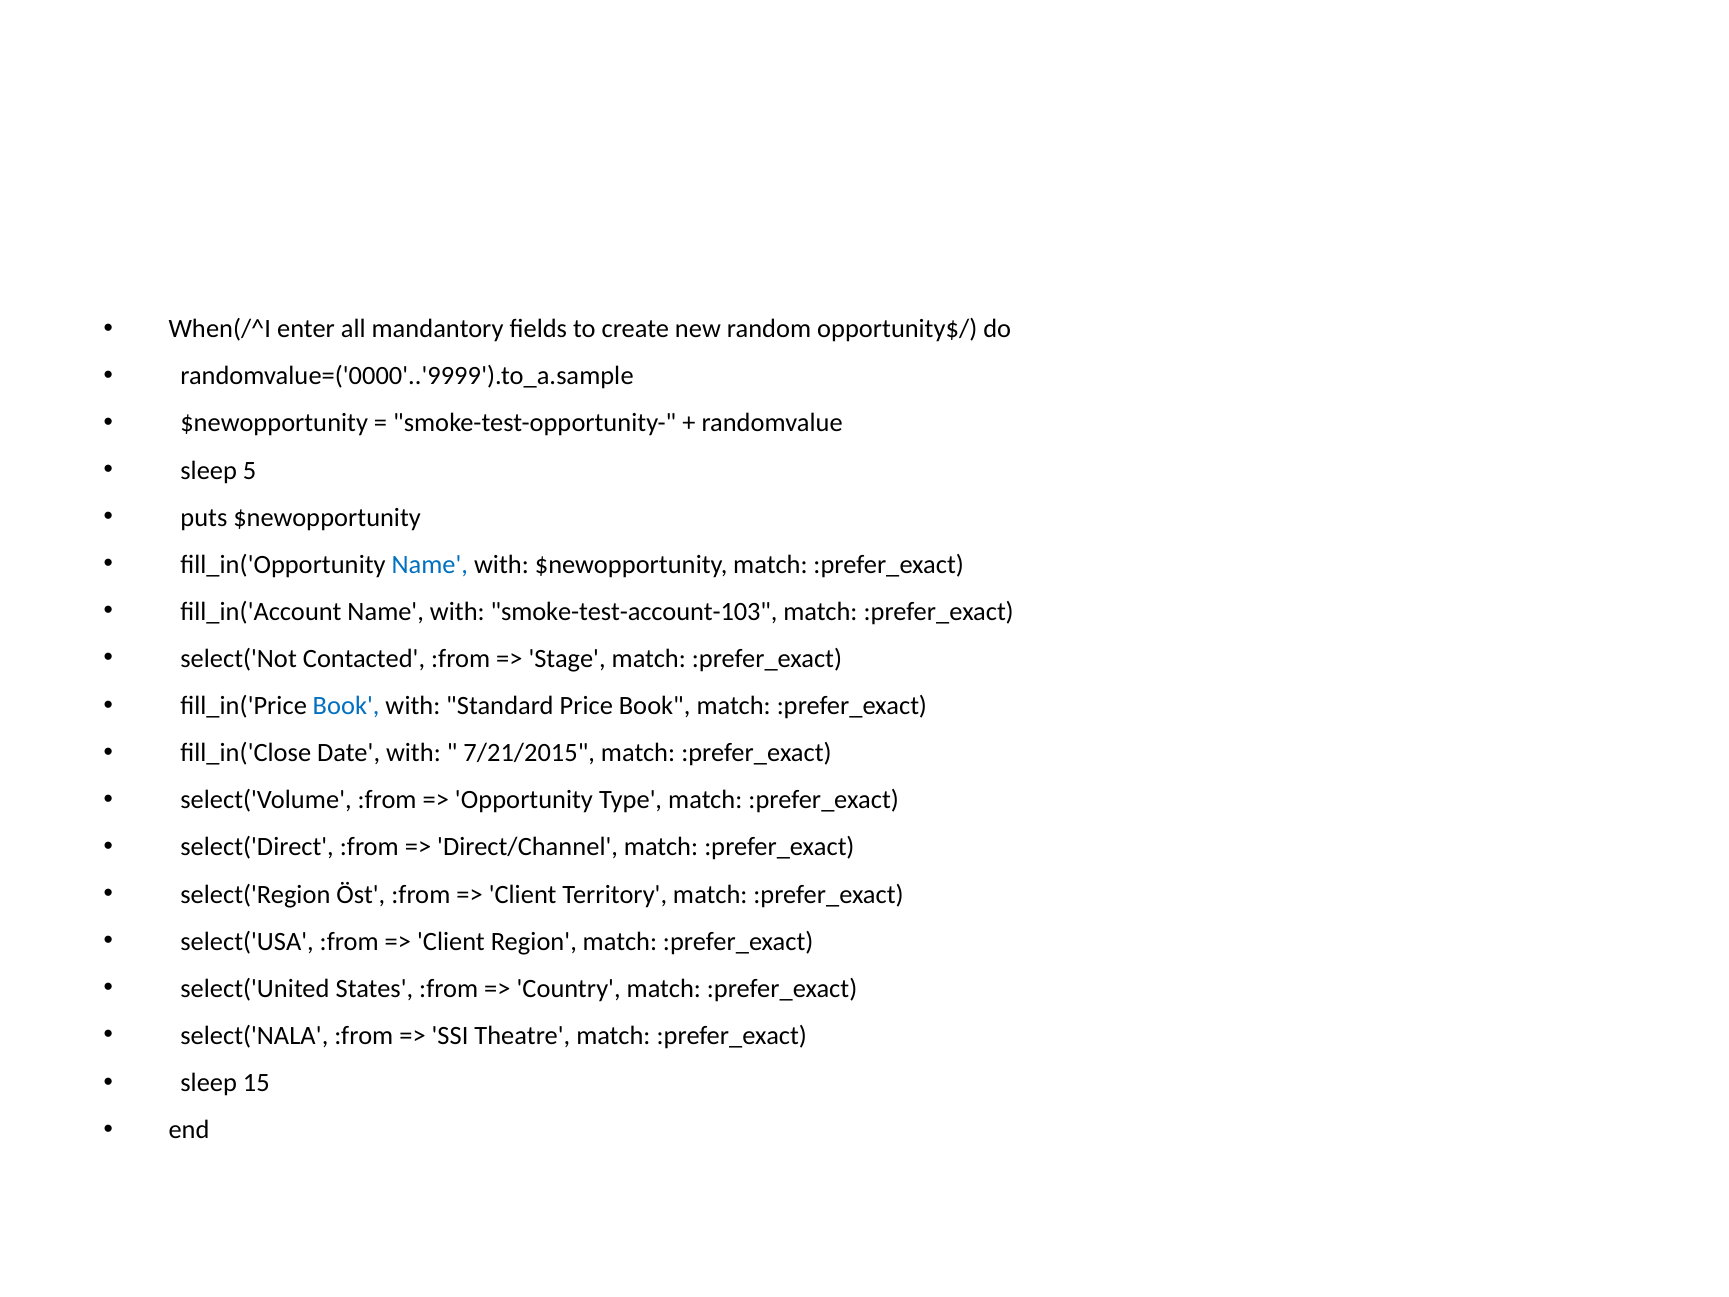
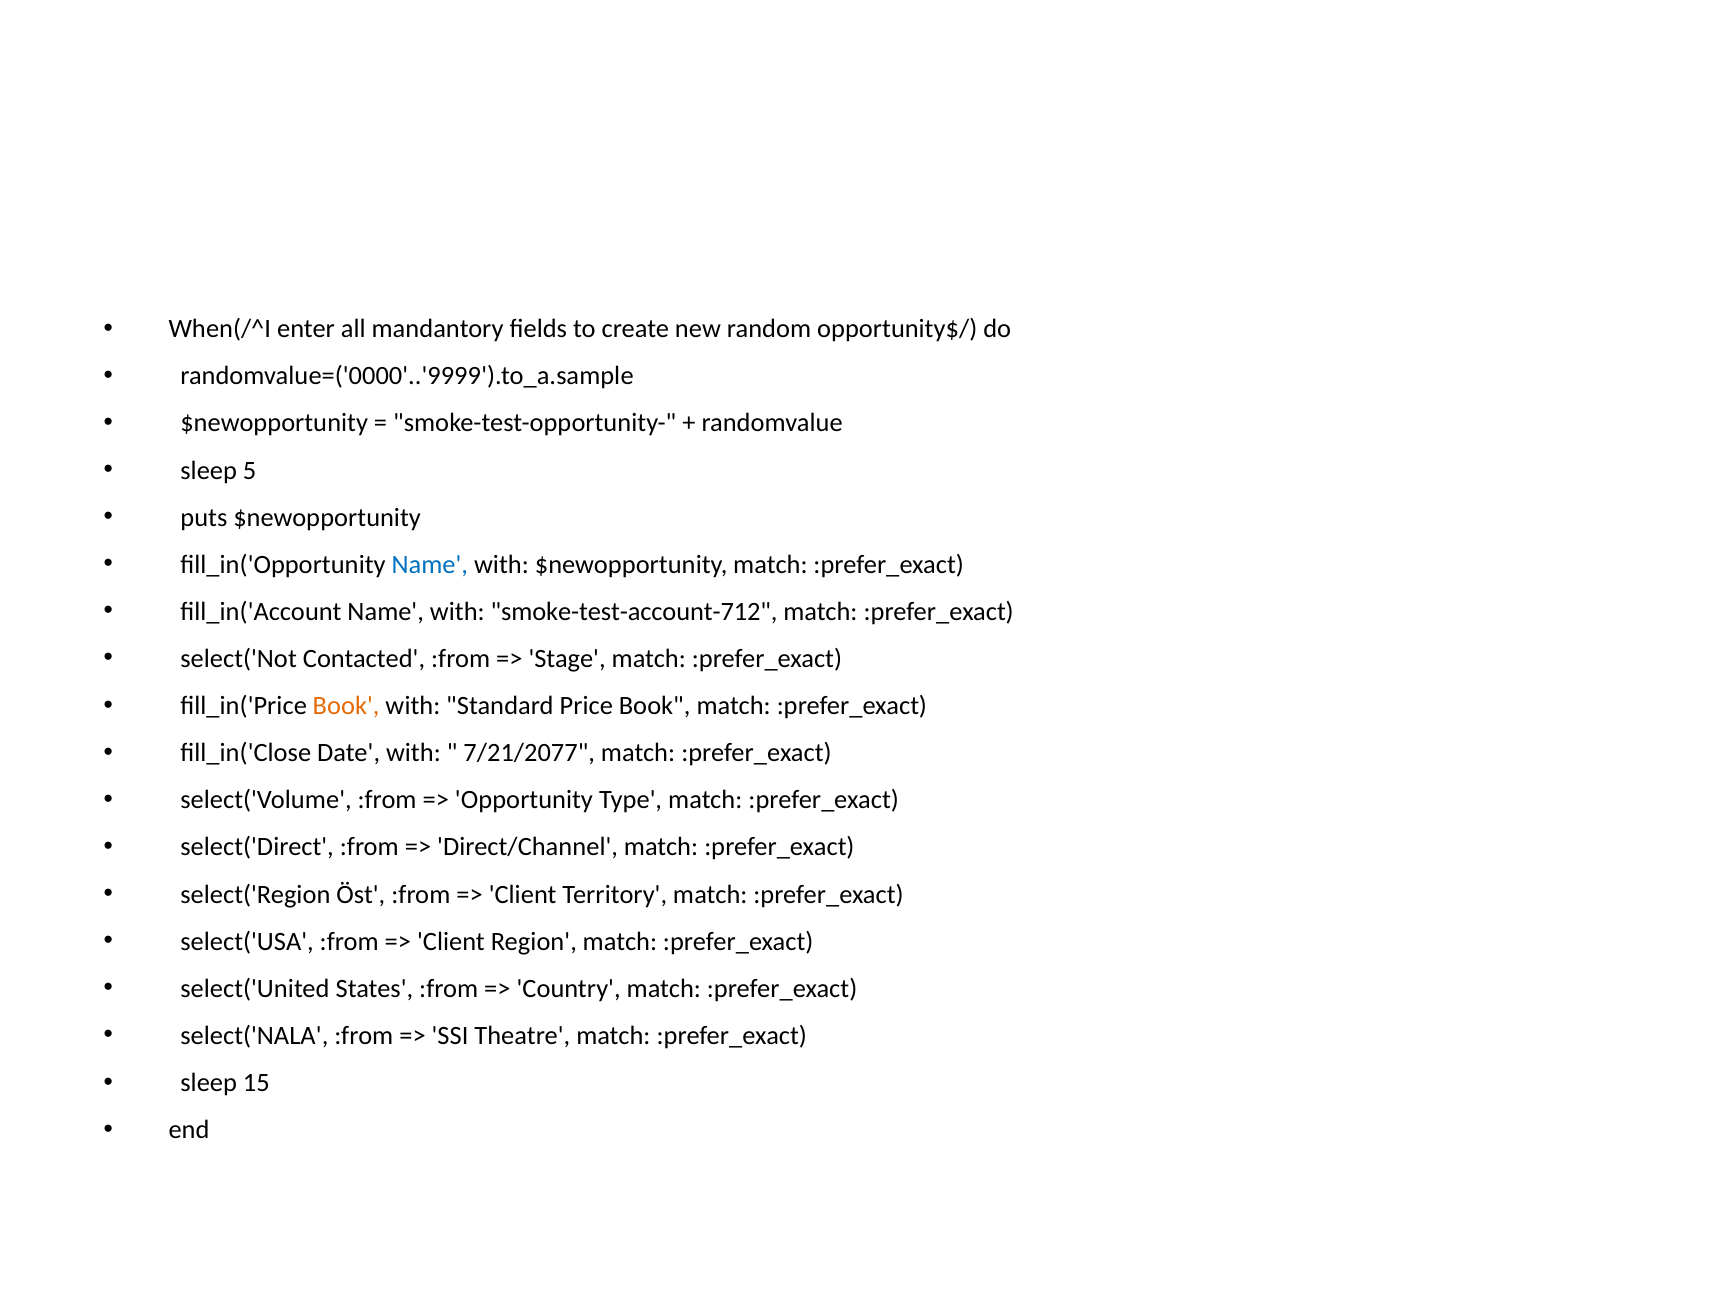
smoke-test-account-103: smoke-test-account-103 -> smoke-test-account-712
Book at (346, 706) colour: blue -> orange
7/21/2015: 7/21/2015 -> 7/21/2077
